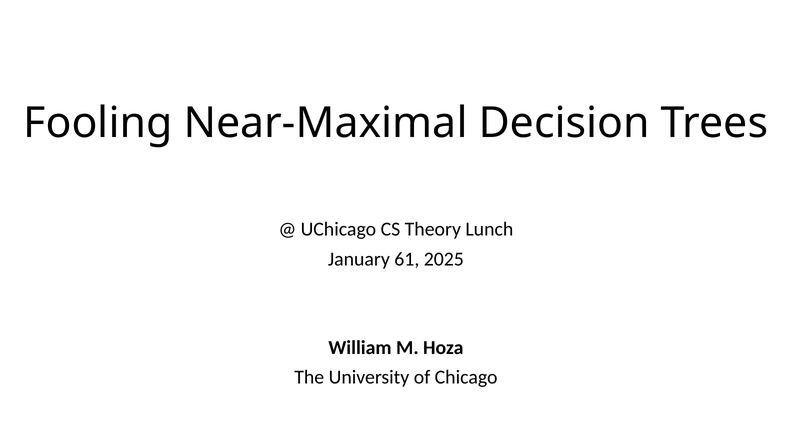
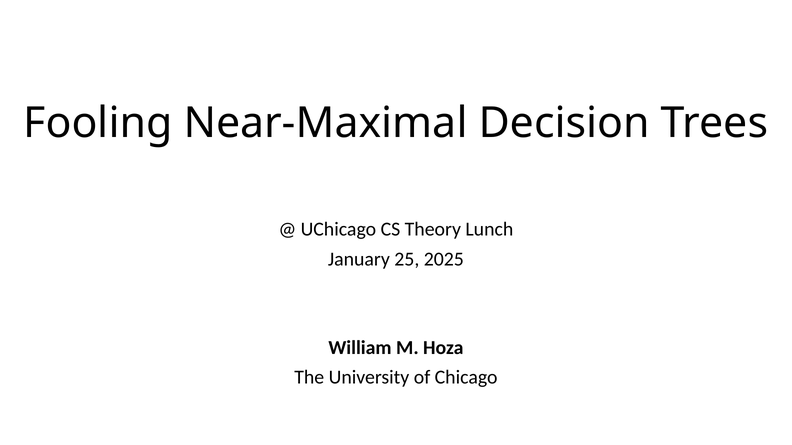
61: 61 -> 25
